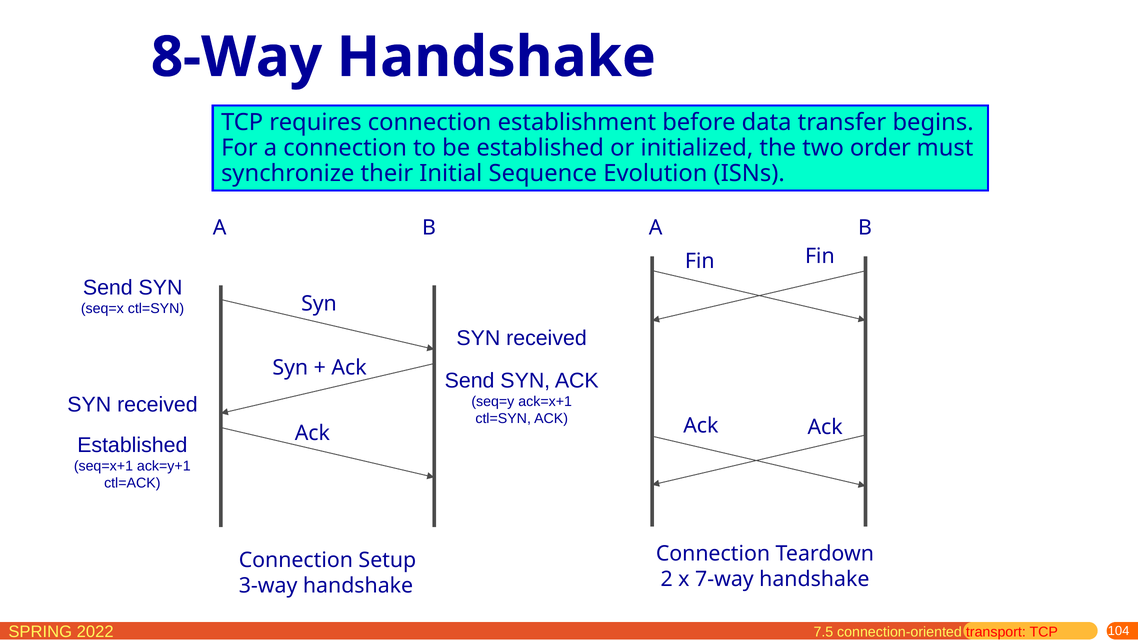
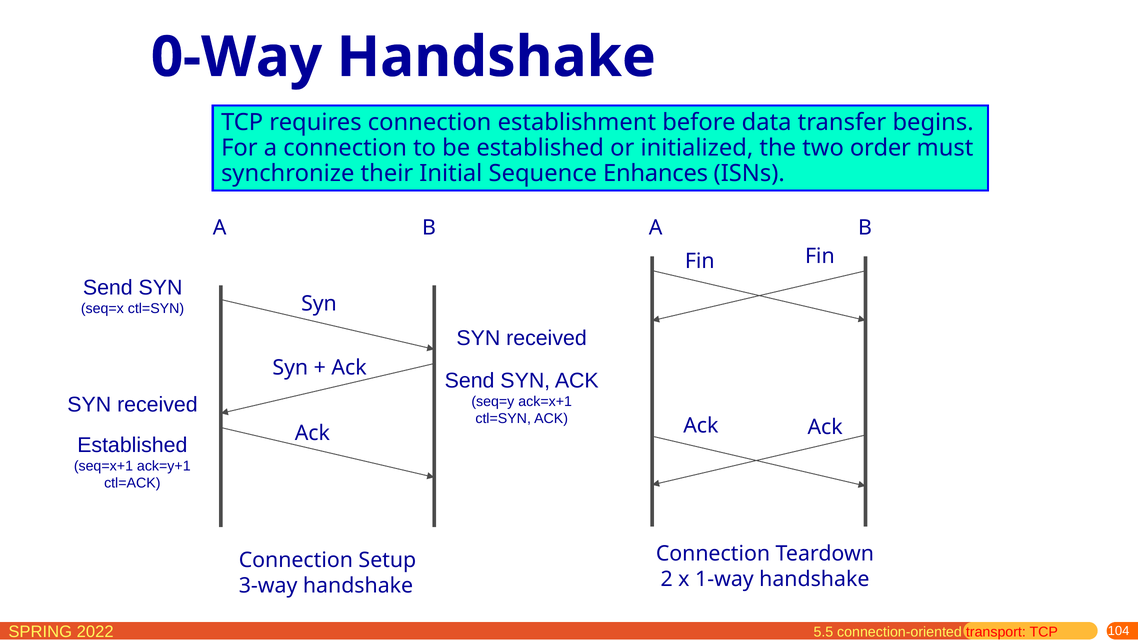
8-Way: 8-Way -> 0-Way
Evolution: Evolution -> Enhances
7-way: 7-way -> 1-way
7.5: 7.5 -> 5.5
